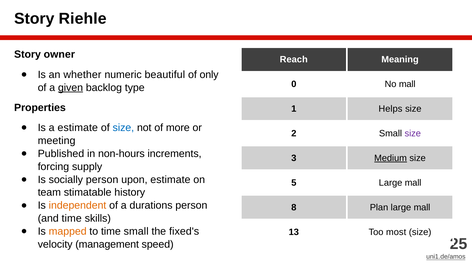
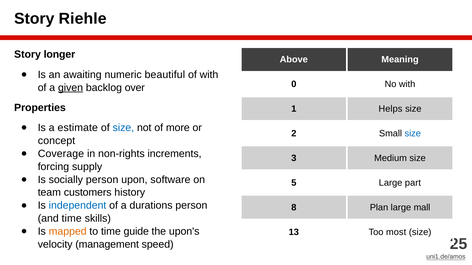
owner: owner -> longer
Reach: Reach -> Above
whether: whether -> awaiting
of only: only -> with
No mall: mall -> with
type: type -> over
size at (413, 134) colour: purple -> blue
meeting: meeting -> concept
Published: Published -> Coverage
non-hours: non-hours -> non-rights
Medium underline: present -> none
upon estimate: estimate -> software
5 Large mall: mall -> part
stimatable: stimatable -> customers
independent colour: orange -> blue
time small: small -> guide
fixed's: fixed's -> upon's
